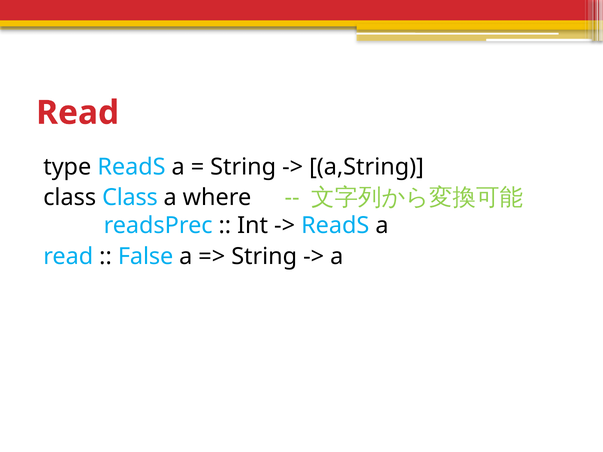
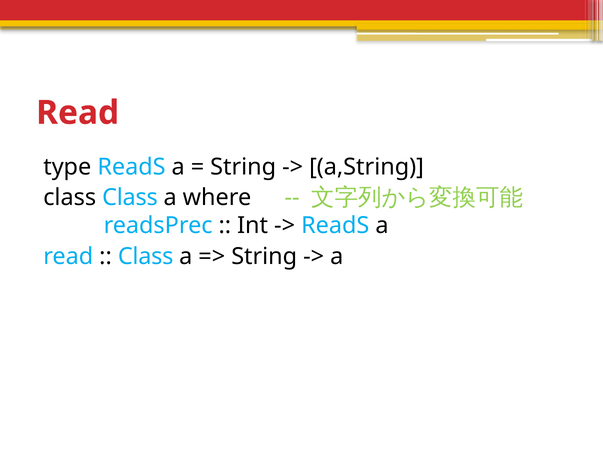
False at (146, 257): False -> Class
